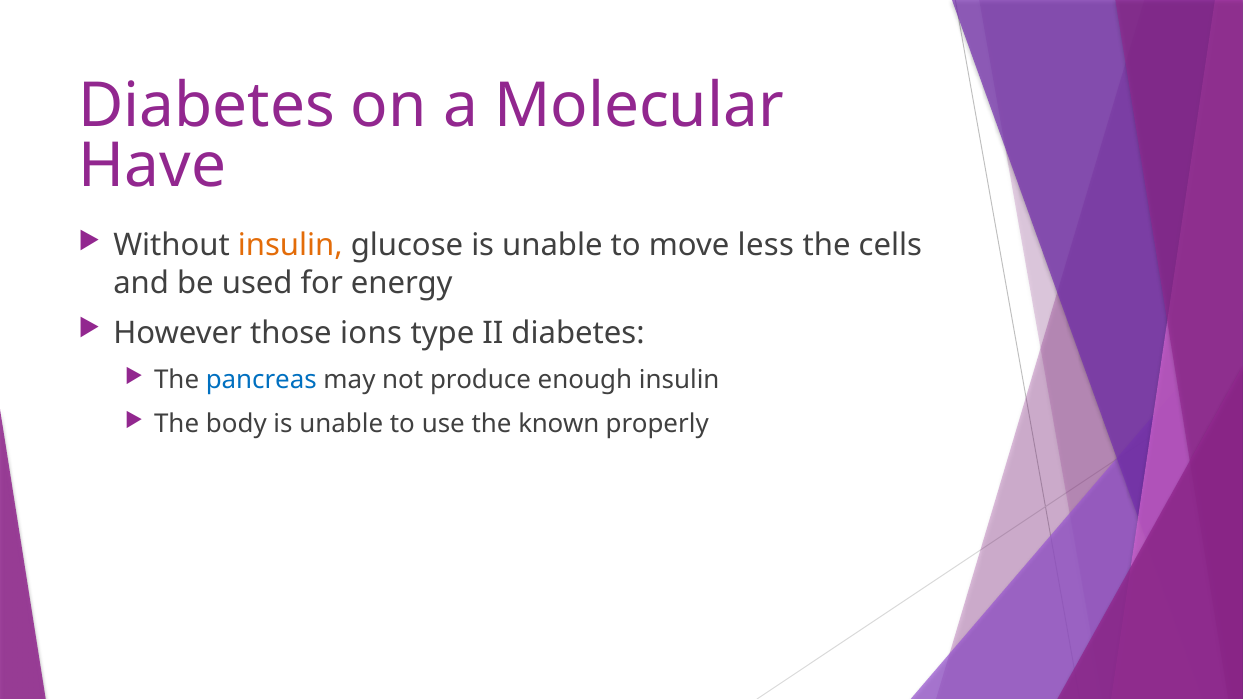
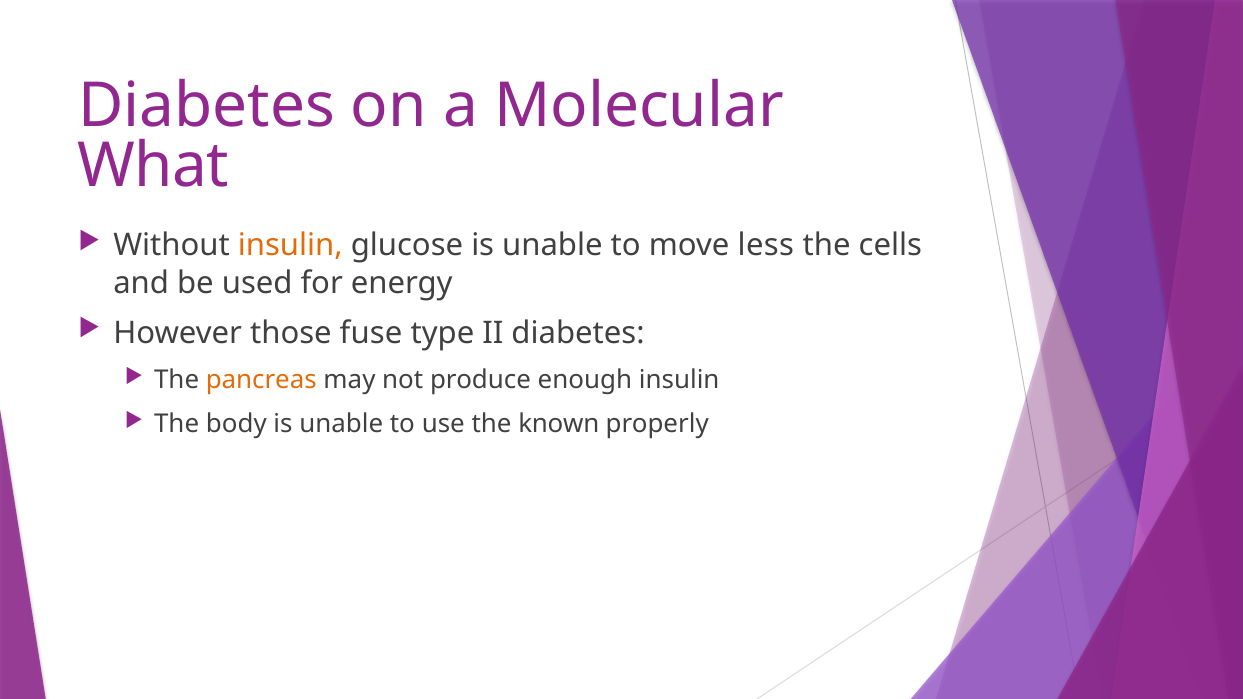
Have: Have -> What
ions: ions -> fuse
pancreas colour: blue -> orange
